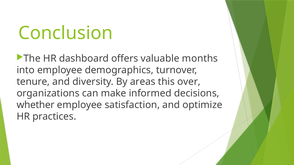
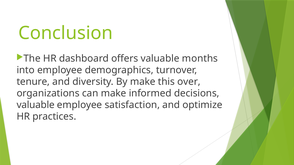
By areas: areas -> make
whether at (36, 105): whether -> valuable
